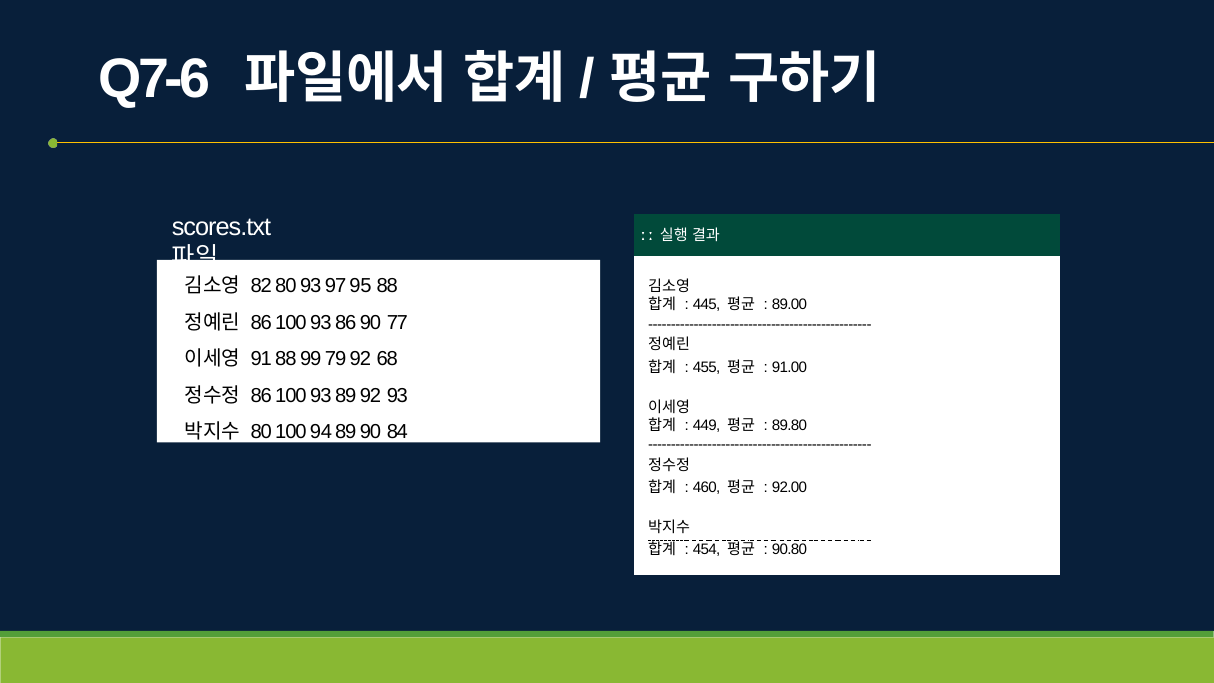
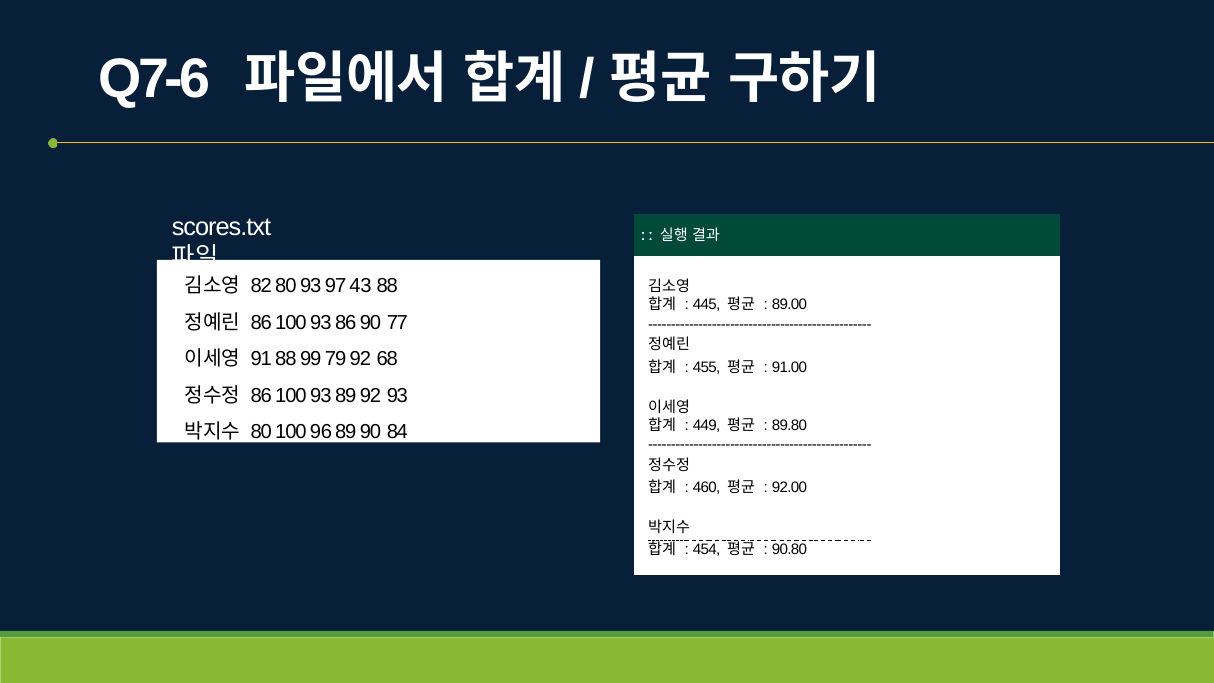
95: 95 -> 43
94: 94 -> 96
